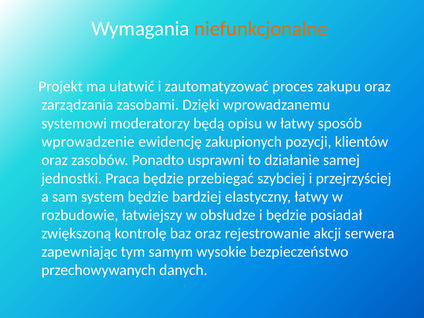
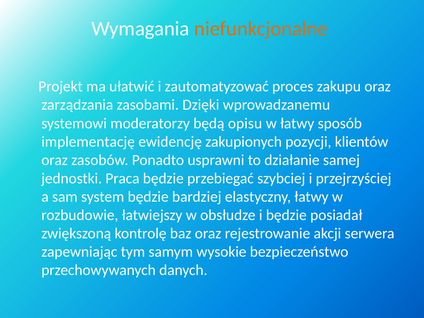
wprowadzenie: wprowadzenie -> implementację
